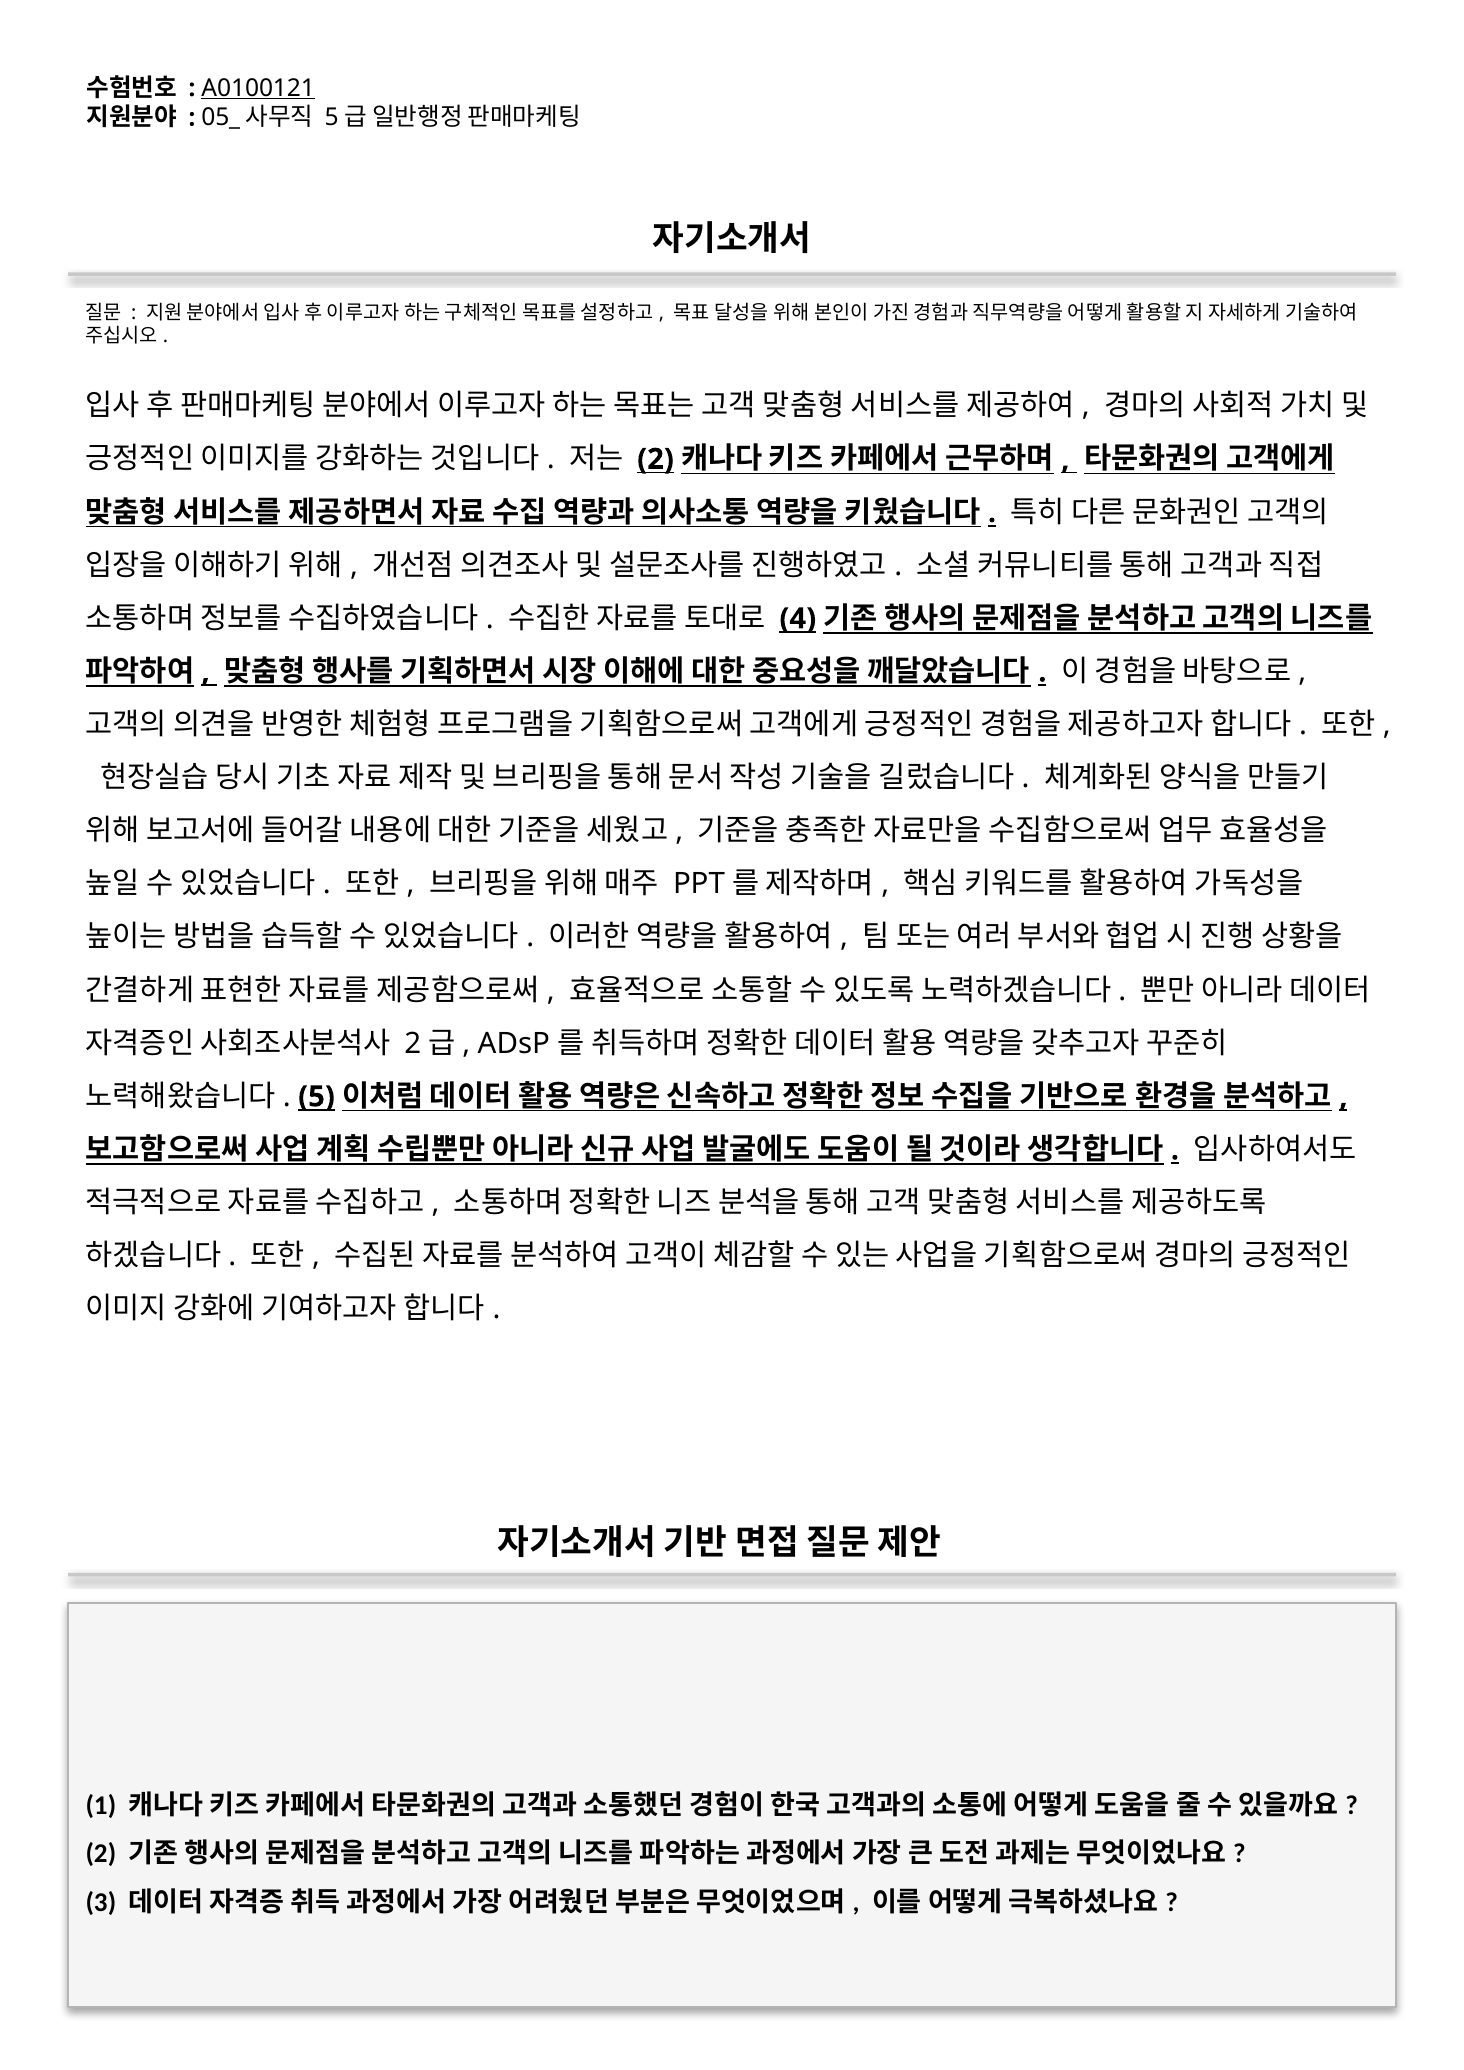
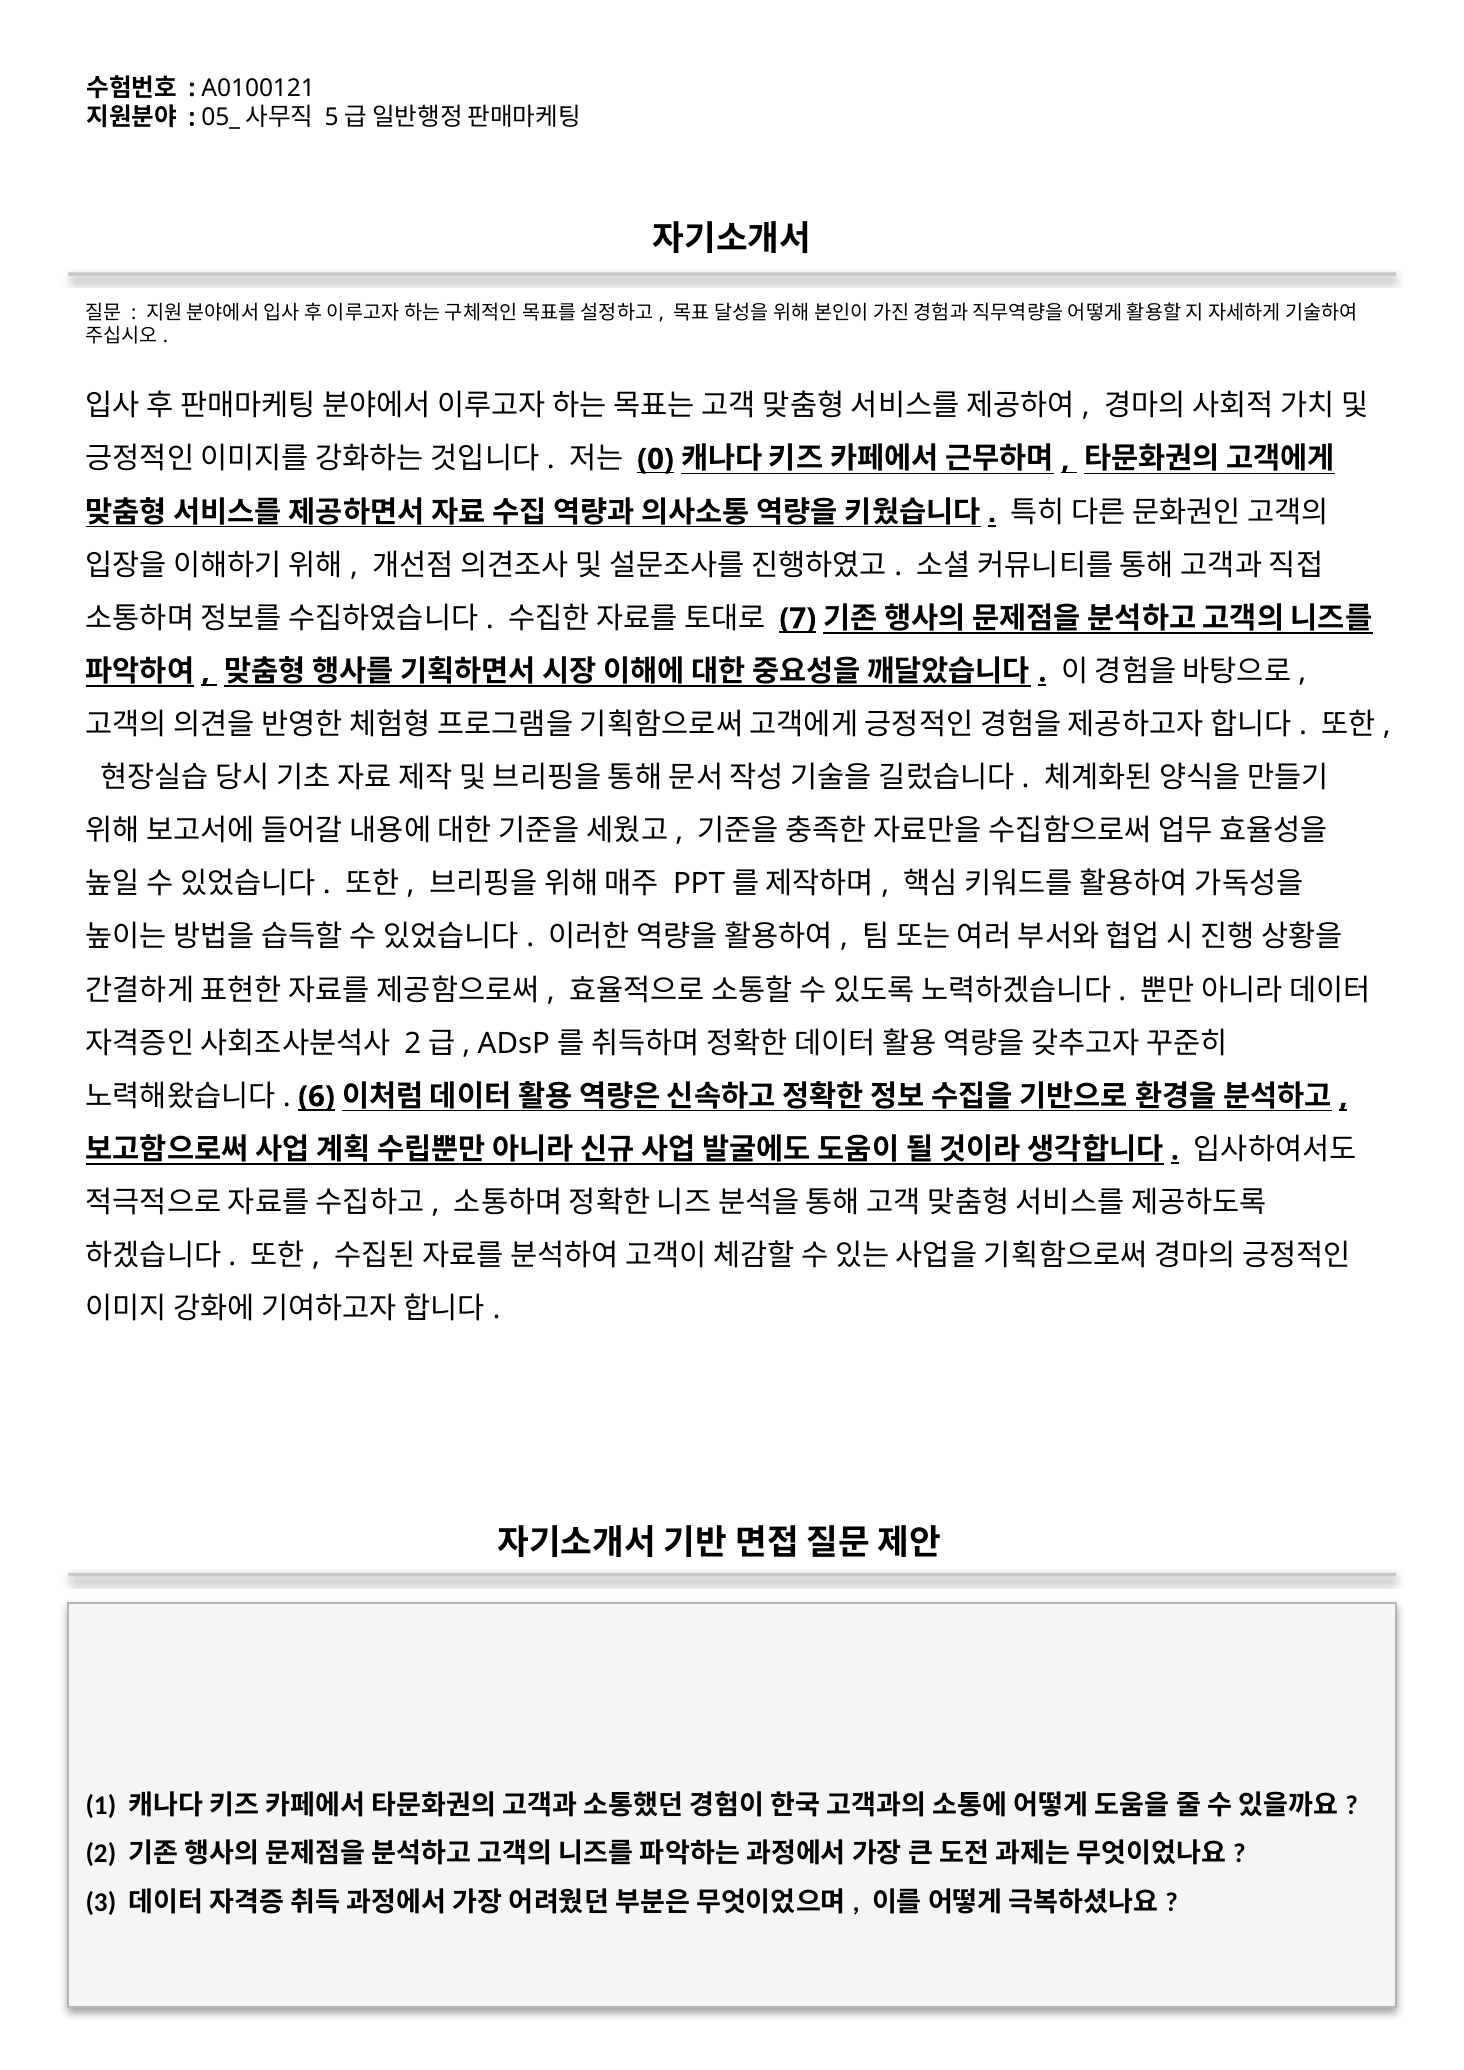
A0100121 underline: present -> none
2 at (656, 459): 2 -> 0
4: 4 -> 7
5: 5 -> 6
